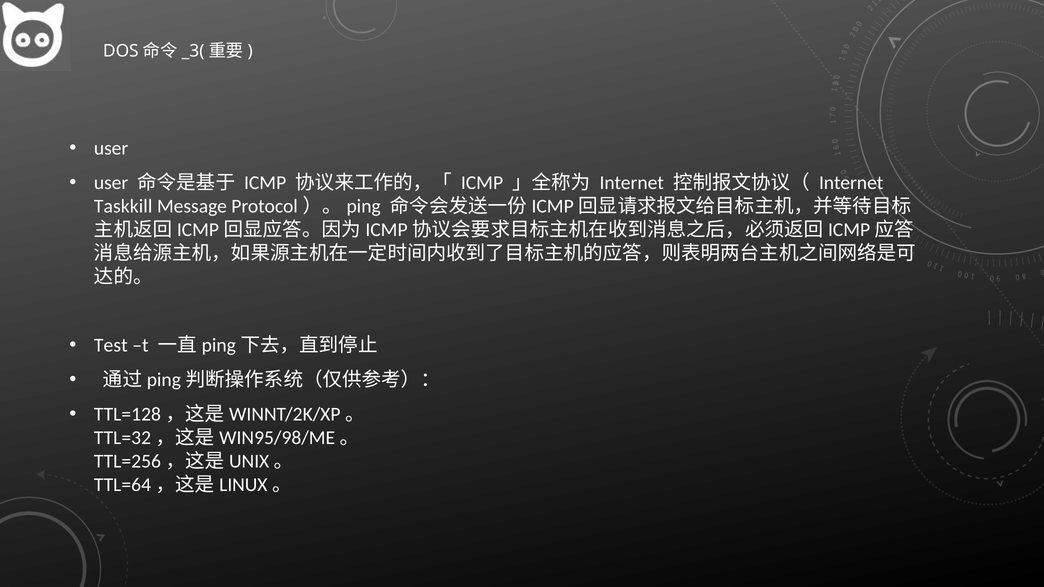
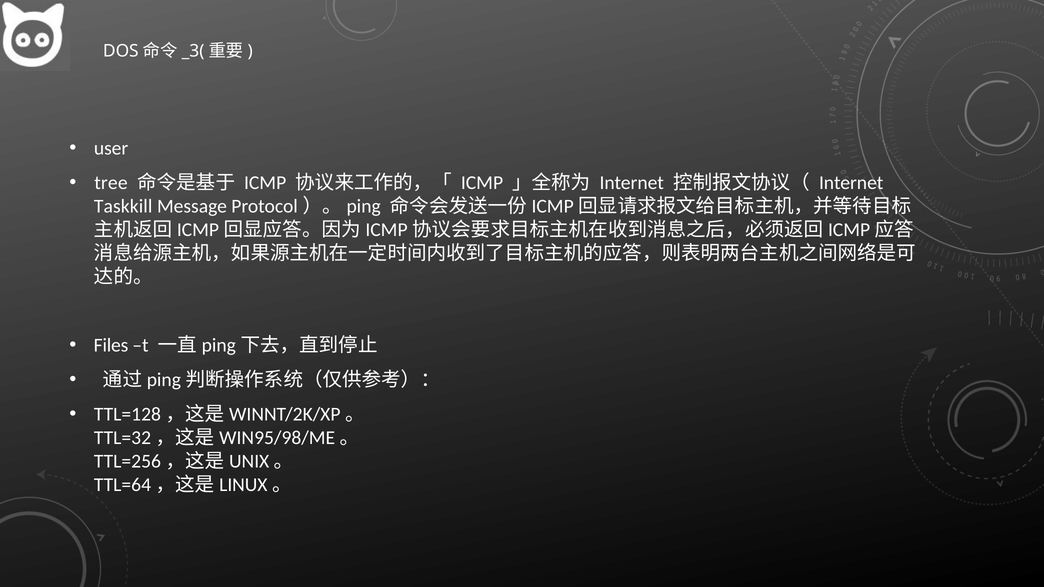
user at (111, 183): user -> tree
Test: Test -> Files
